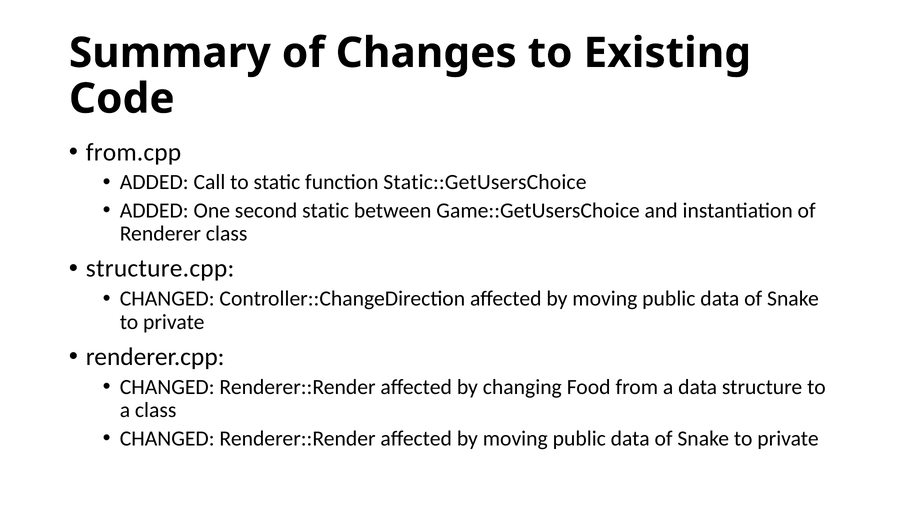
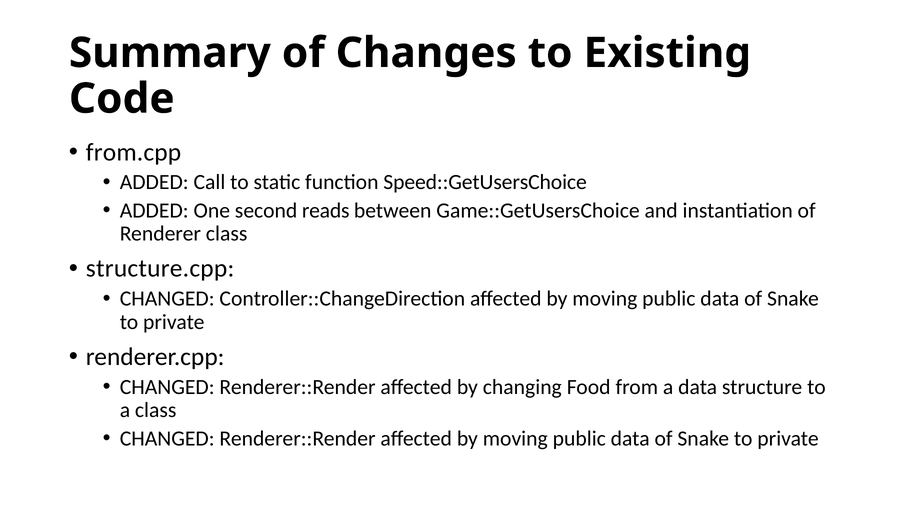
Static::GetUsersChoice: Static::GetUsersChoice -> Speed::GetUsersChoice
second static: static -> reads
